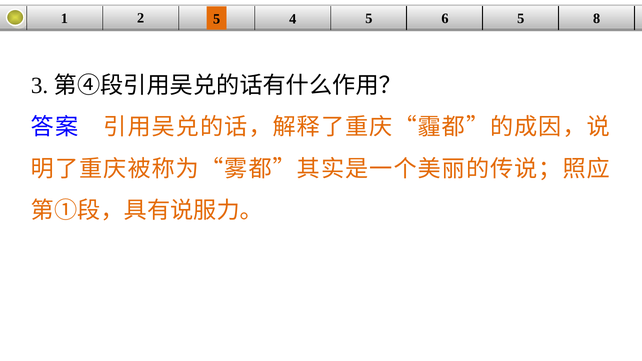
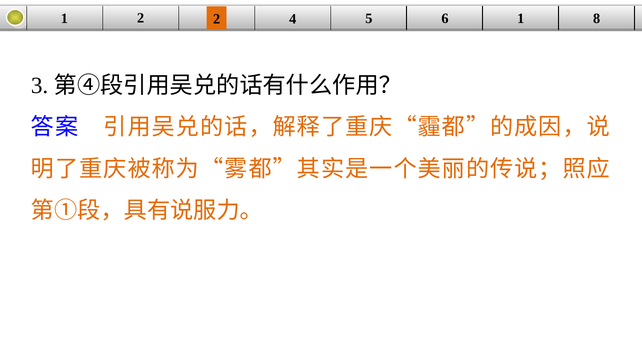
2 5: 5 -> 2
6 5: 5 -> 1
